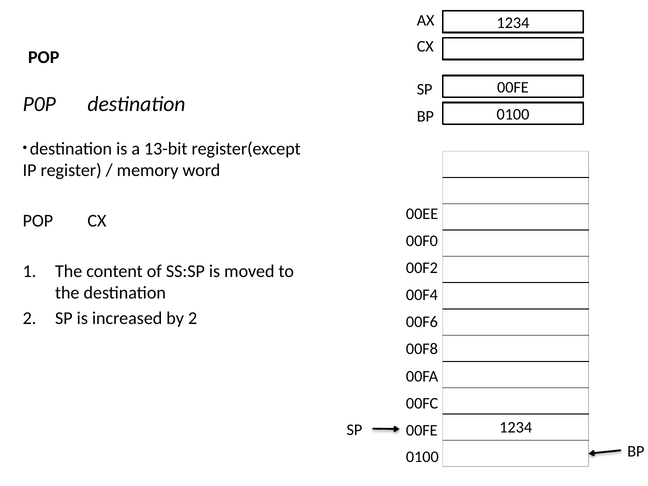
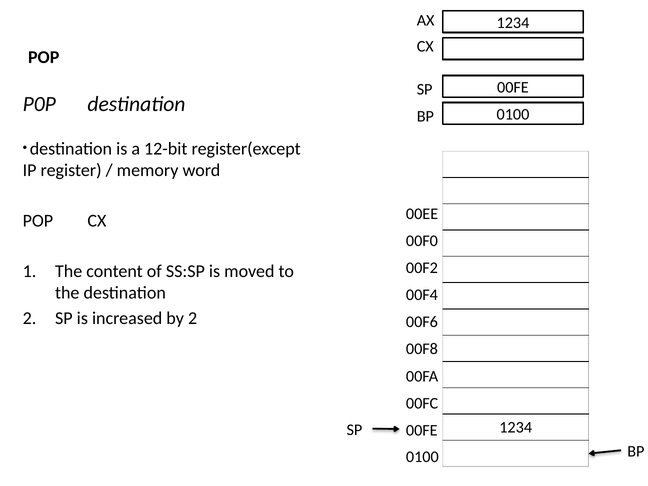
13-bit: 13-bit -> 12-bit
